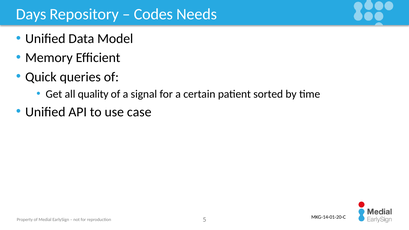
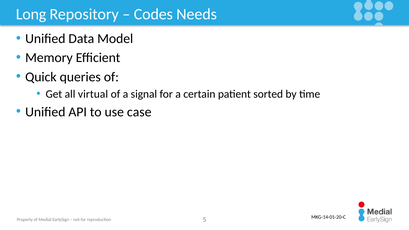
Days: Days -> Long
quality: quality -> virtual
